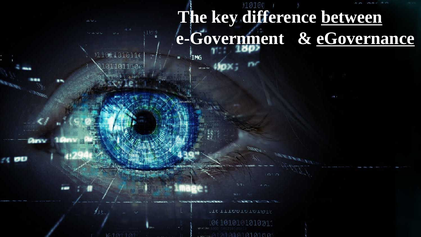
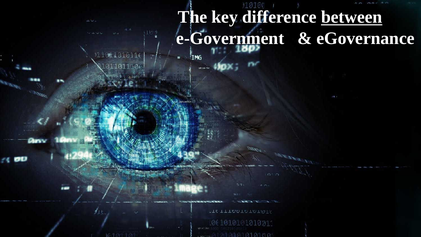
eGovernance underline: present -> none
